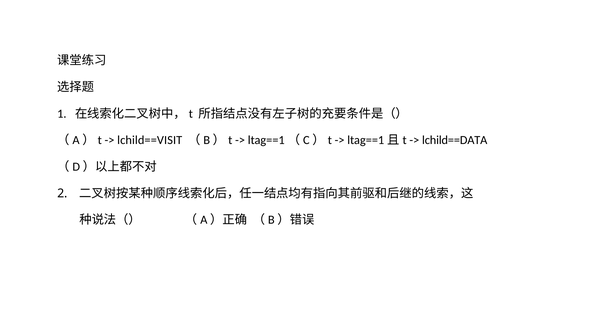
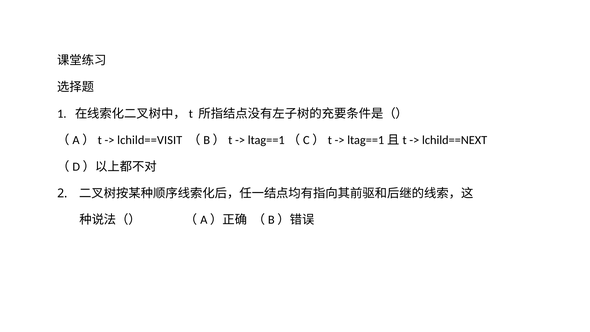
lchild==DATA: lchild==DATA -> lchild==NEXT
